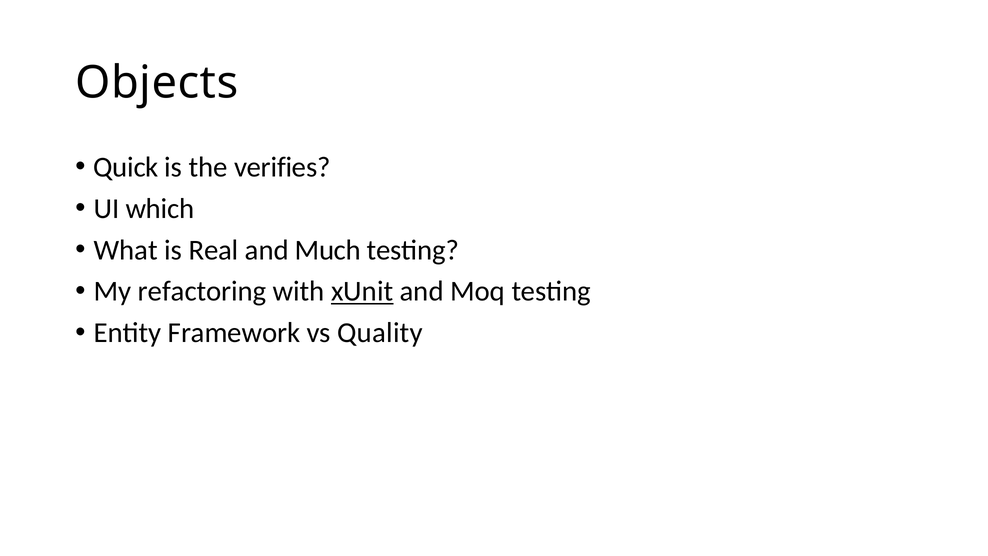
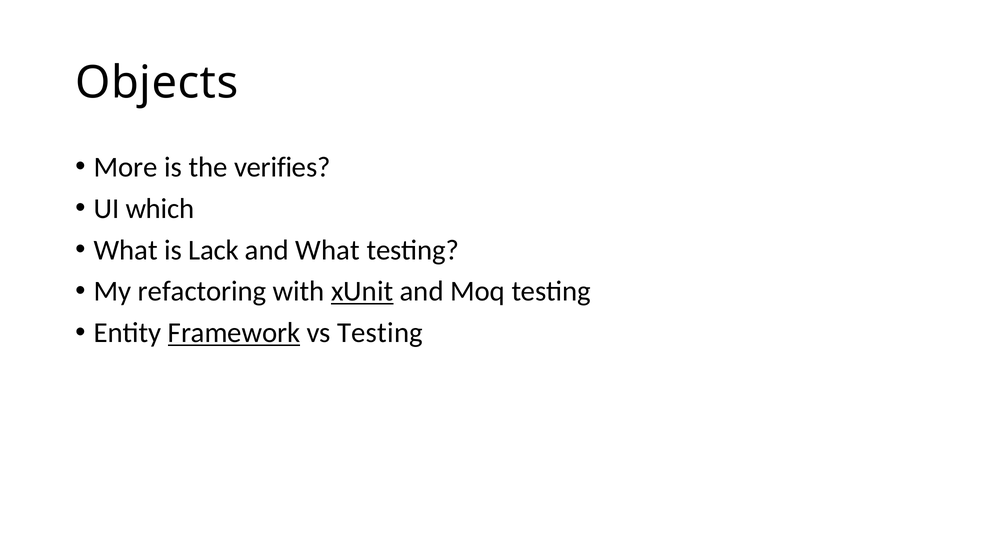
Quick: Quick -> More
Real: Real -> Lack
and Much: Much -> What
Framework underline: none -> present
vs Quality: Quality -> Testing
